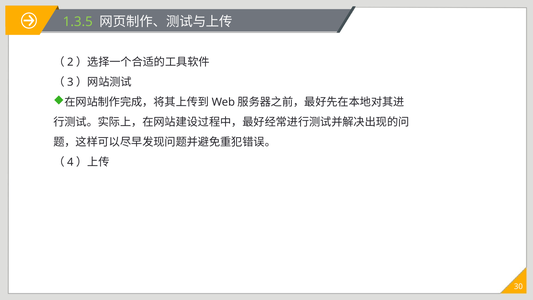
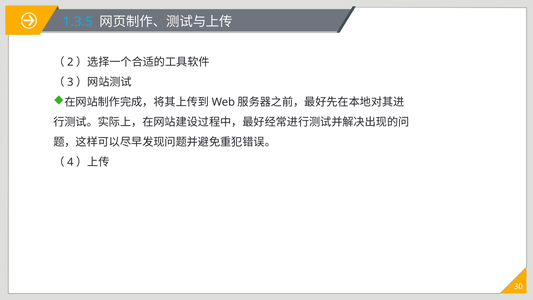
1.3.5 colour: light green -> light blue
